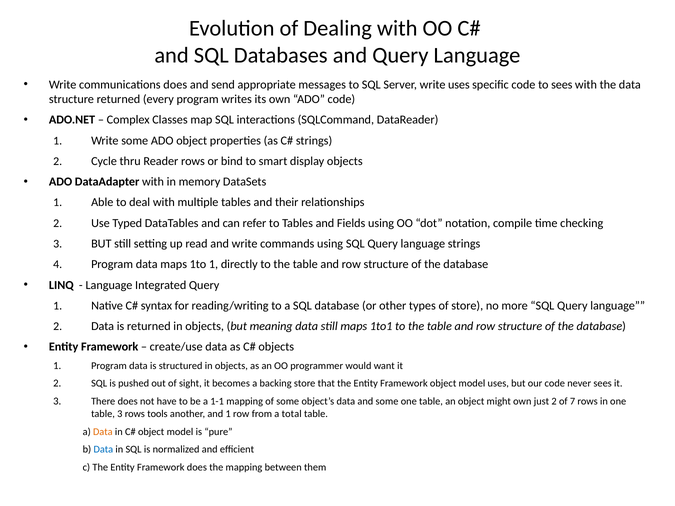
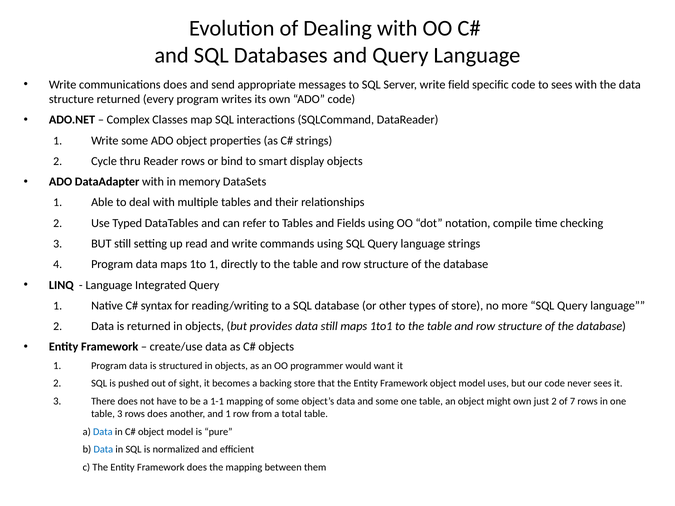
write uses: uses -> field
meaning: meaning -> provides
rows tools: tools -> does
Data at (103, 432) colour: orange -> blue
